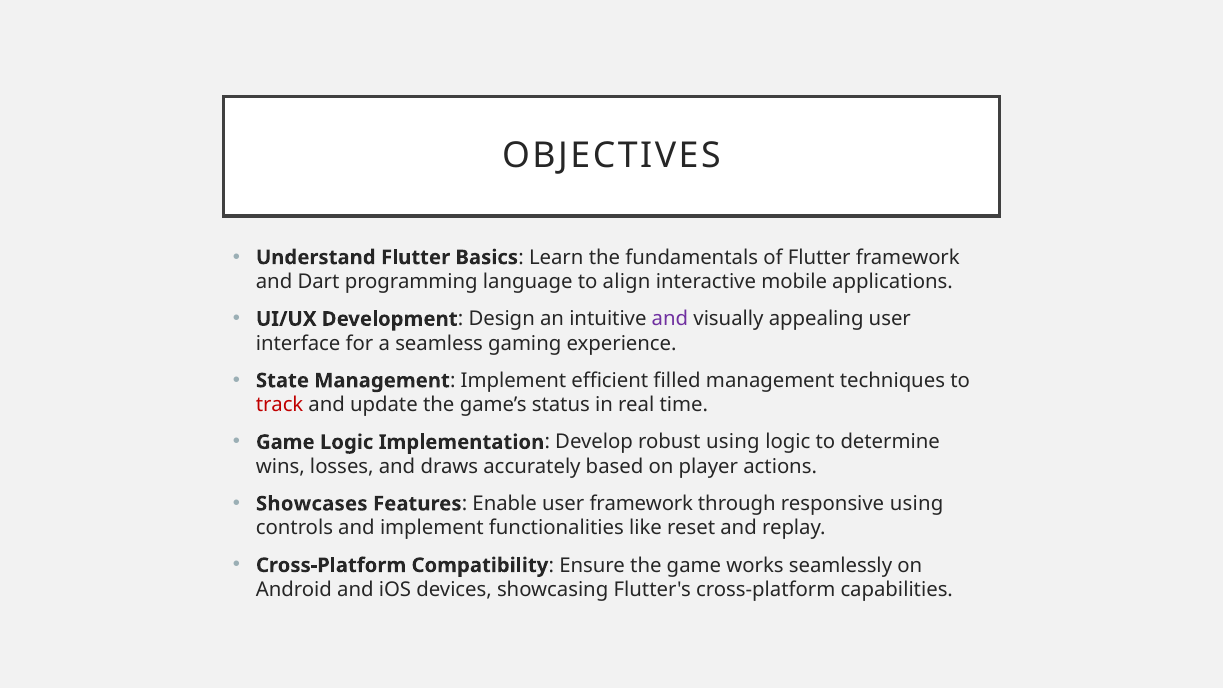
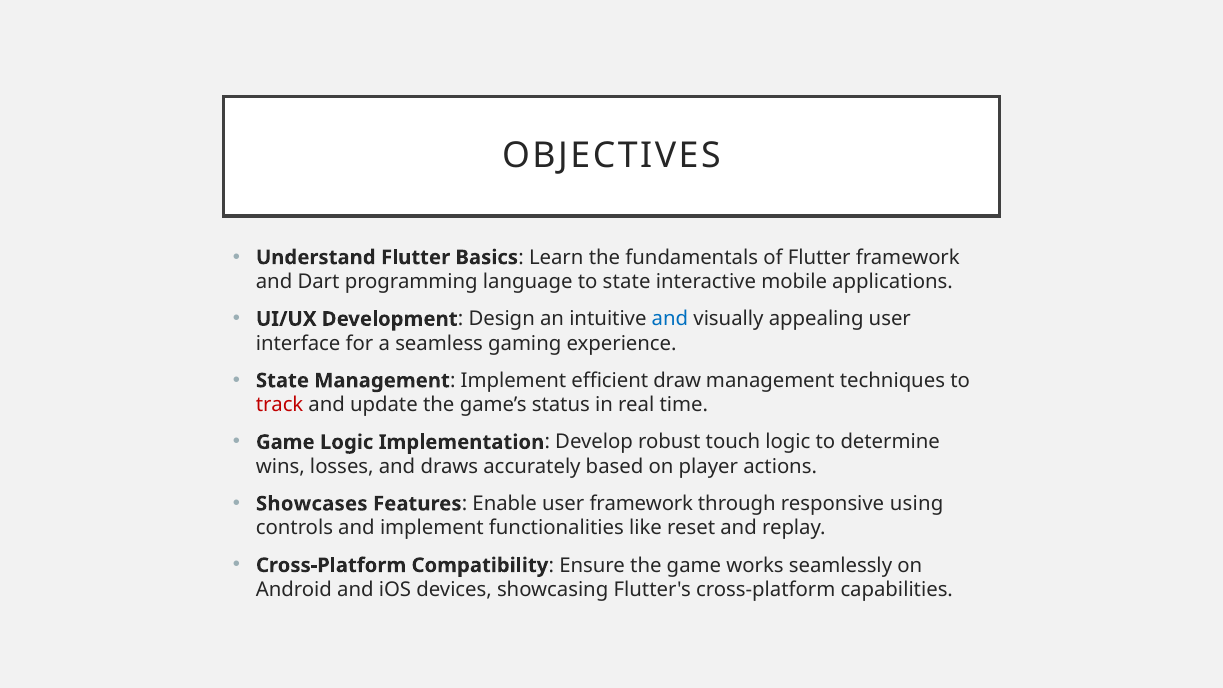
to align: align -> state
and at (670, 319) colour: purple -> blue
filled: filled -> draw
robust using: using -> touch
